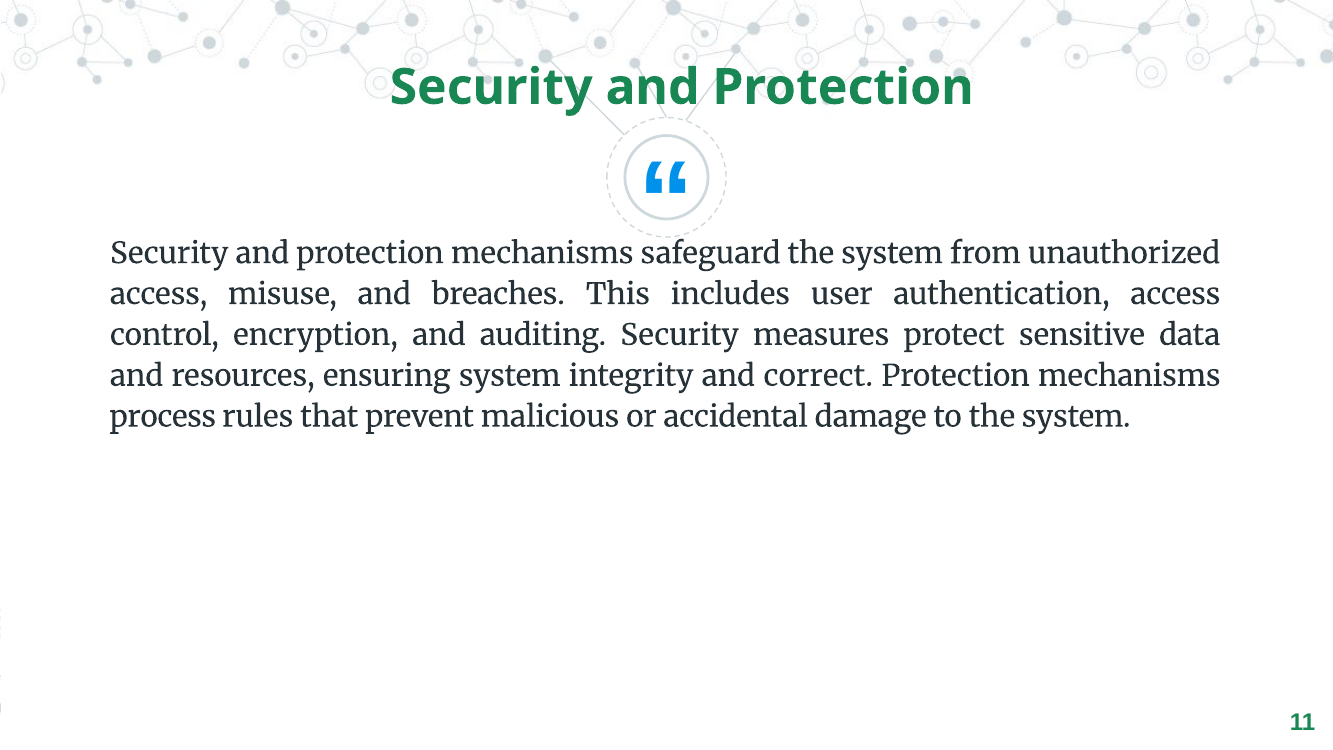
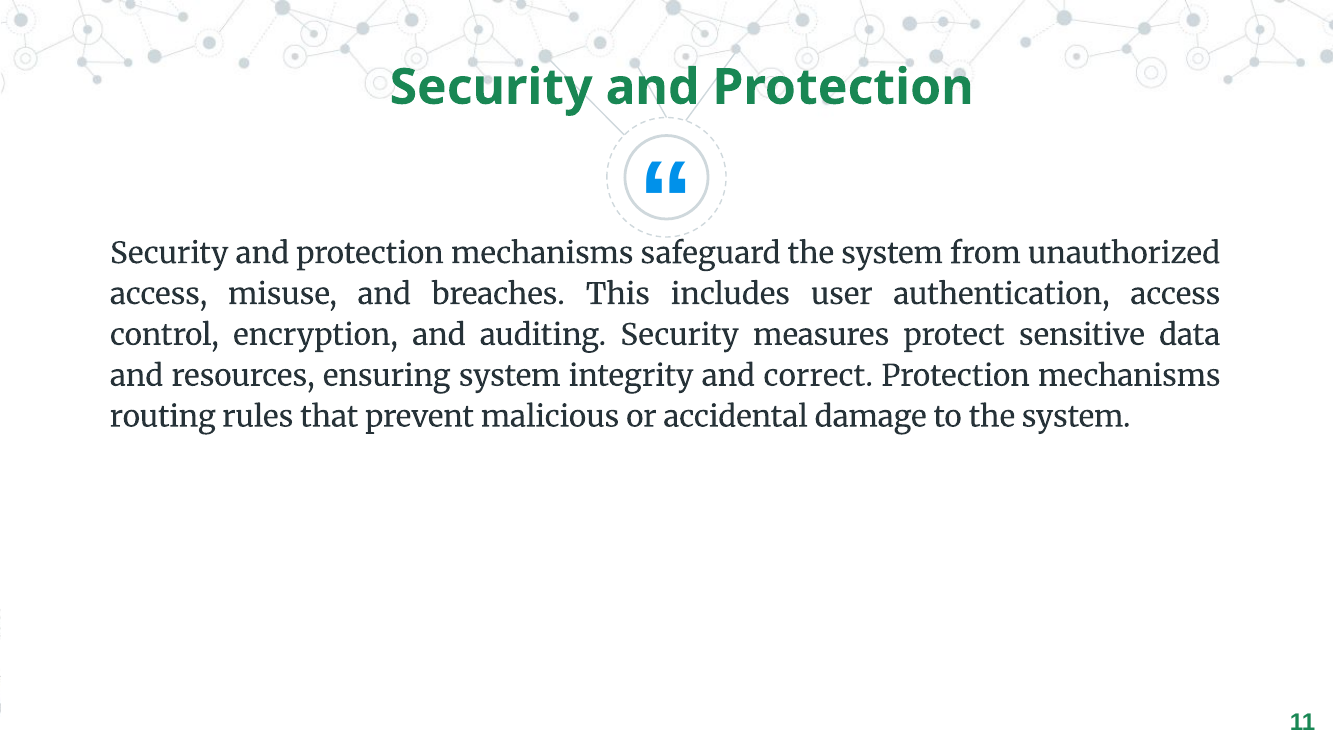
process: process -> routing
